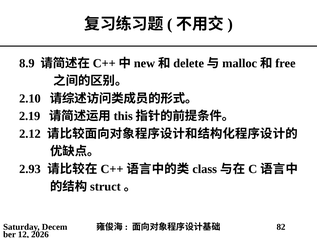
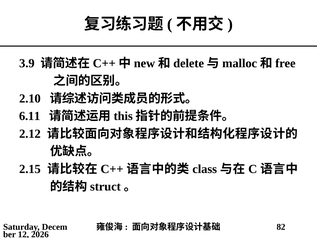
8.9: 8.9 -> 3.9
2.19: 2.19 -> 6.11
2.93: 2.93 -> 2.15
